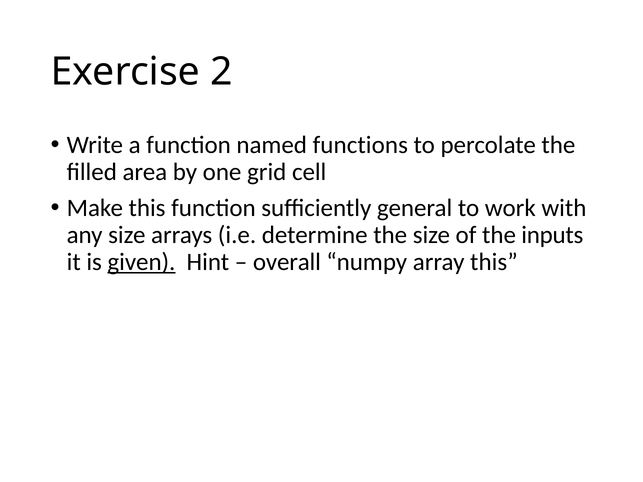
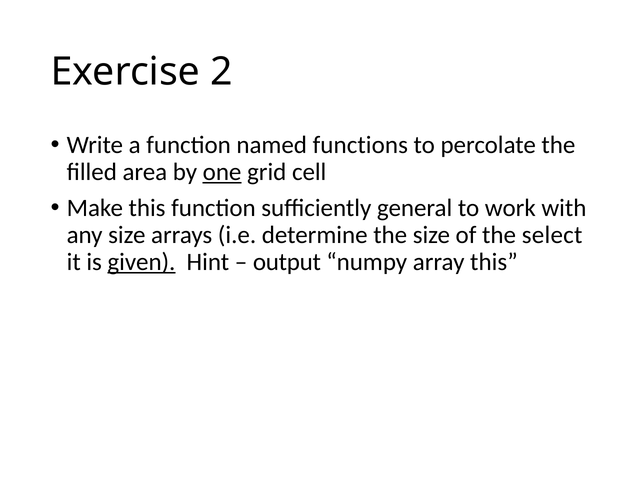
one underline: none -> present
inputs: inputs -> select
overall: overall -> output
